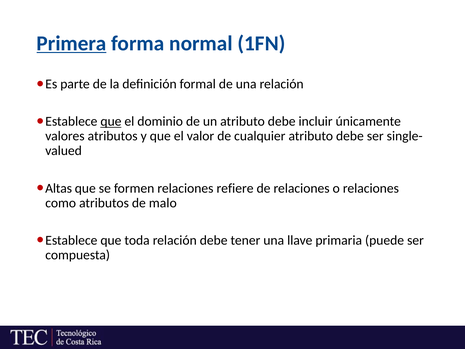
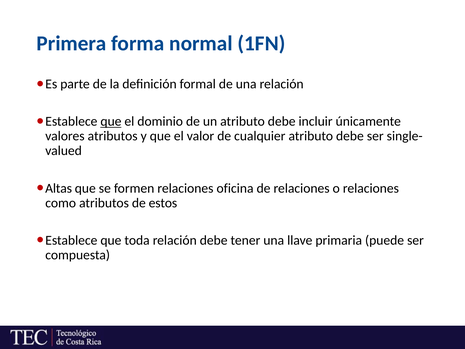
Primera underline: present -> none
refiere: refiere -> oficina
malo: malo -> estos
